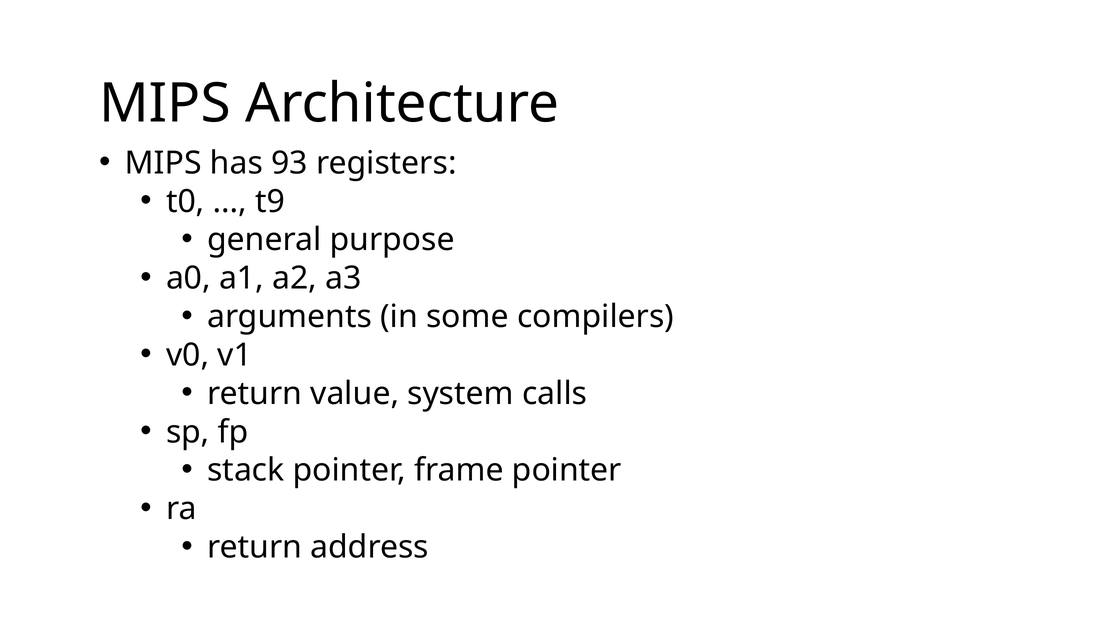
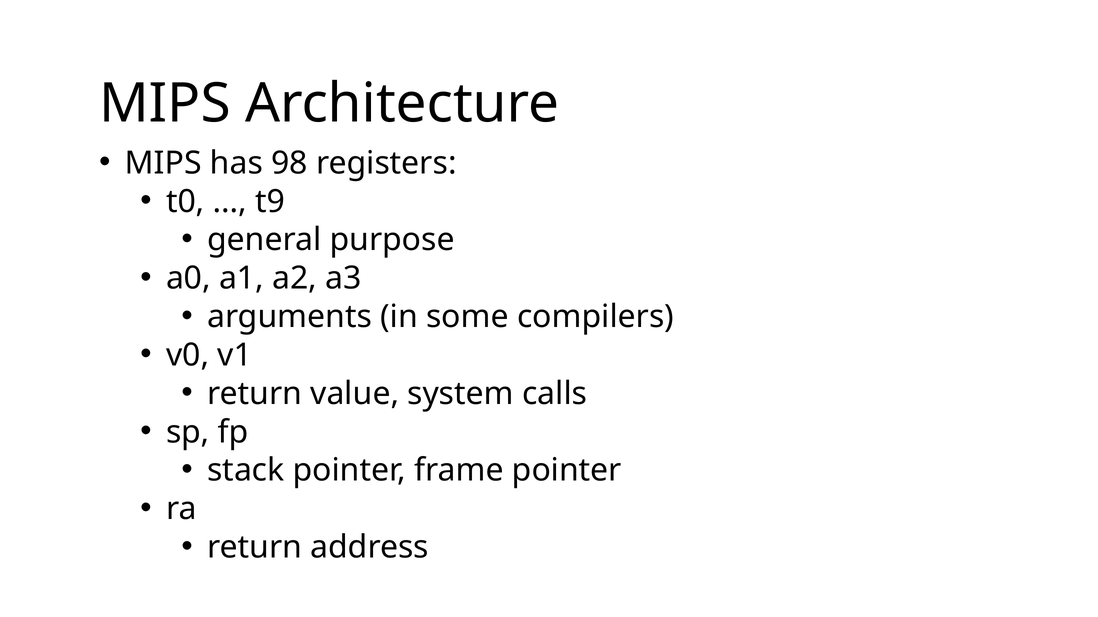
93: 93 -> 98
